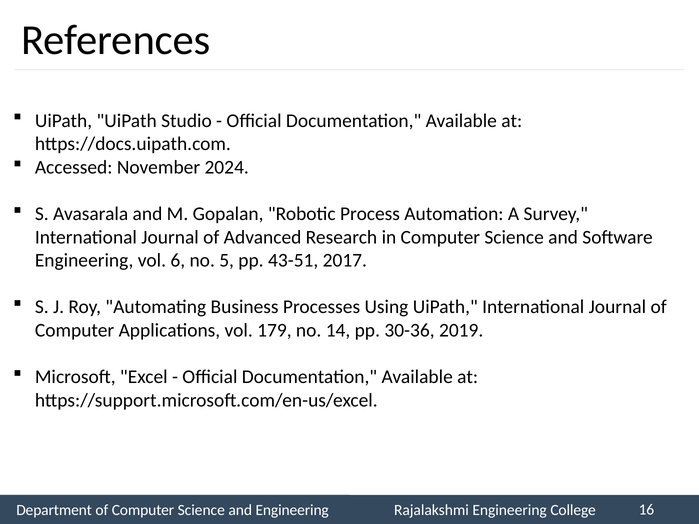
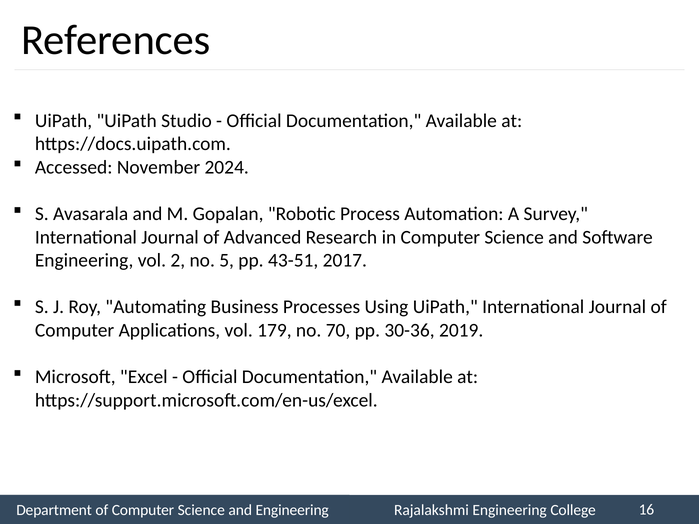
6: 6 -> 2
14: 14 -> 70
